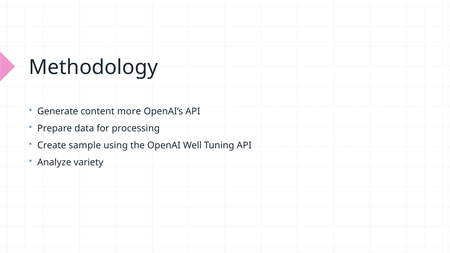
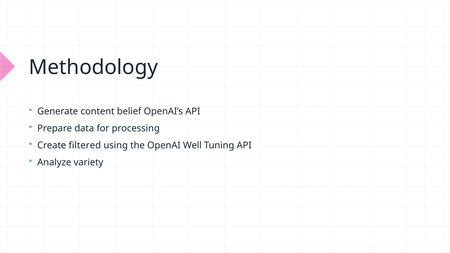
more: more -> belief
sample: sample -> filtered
